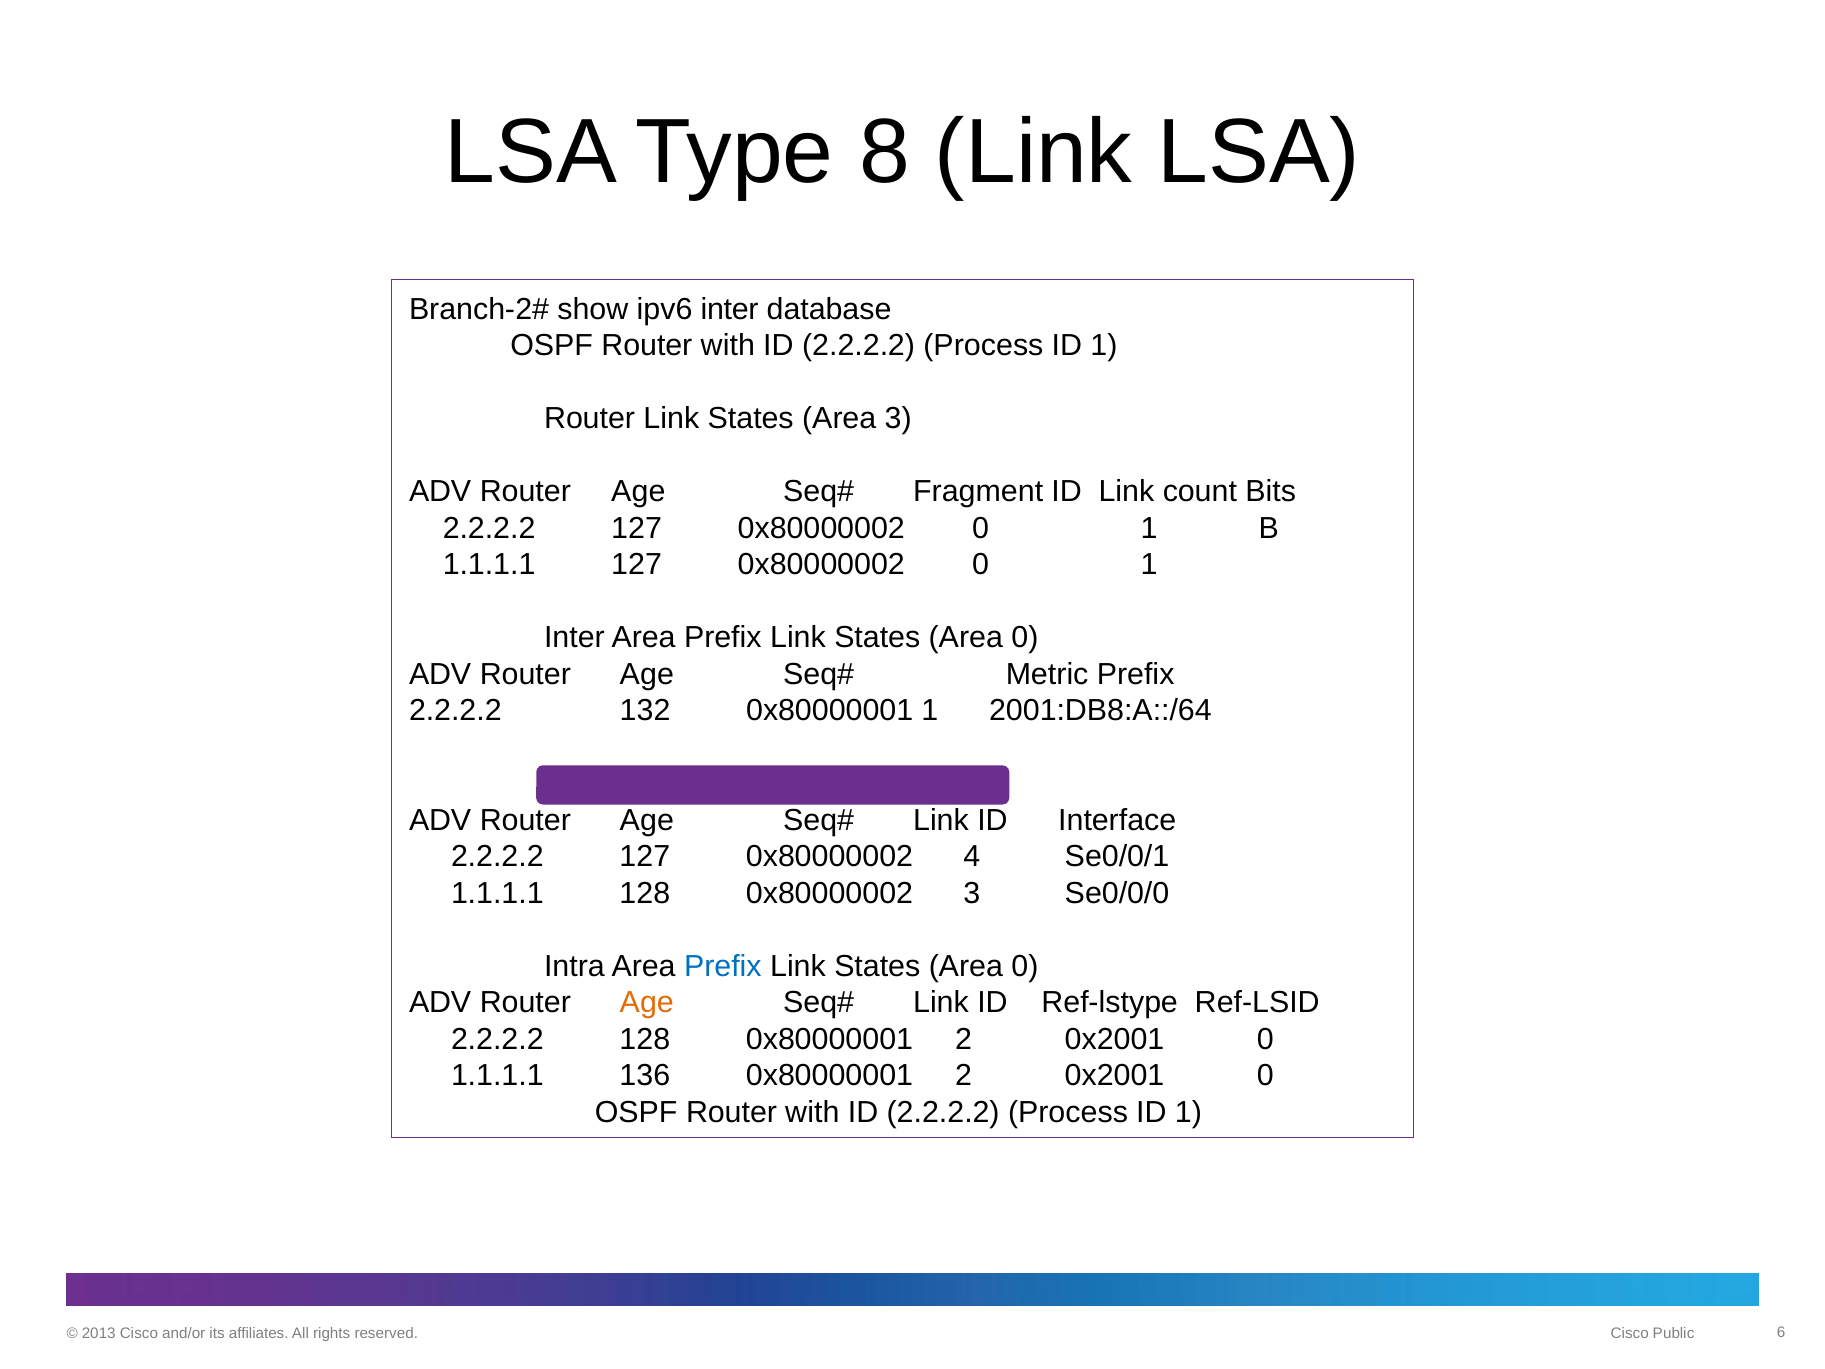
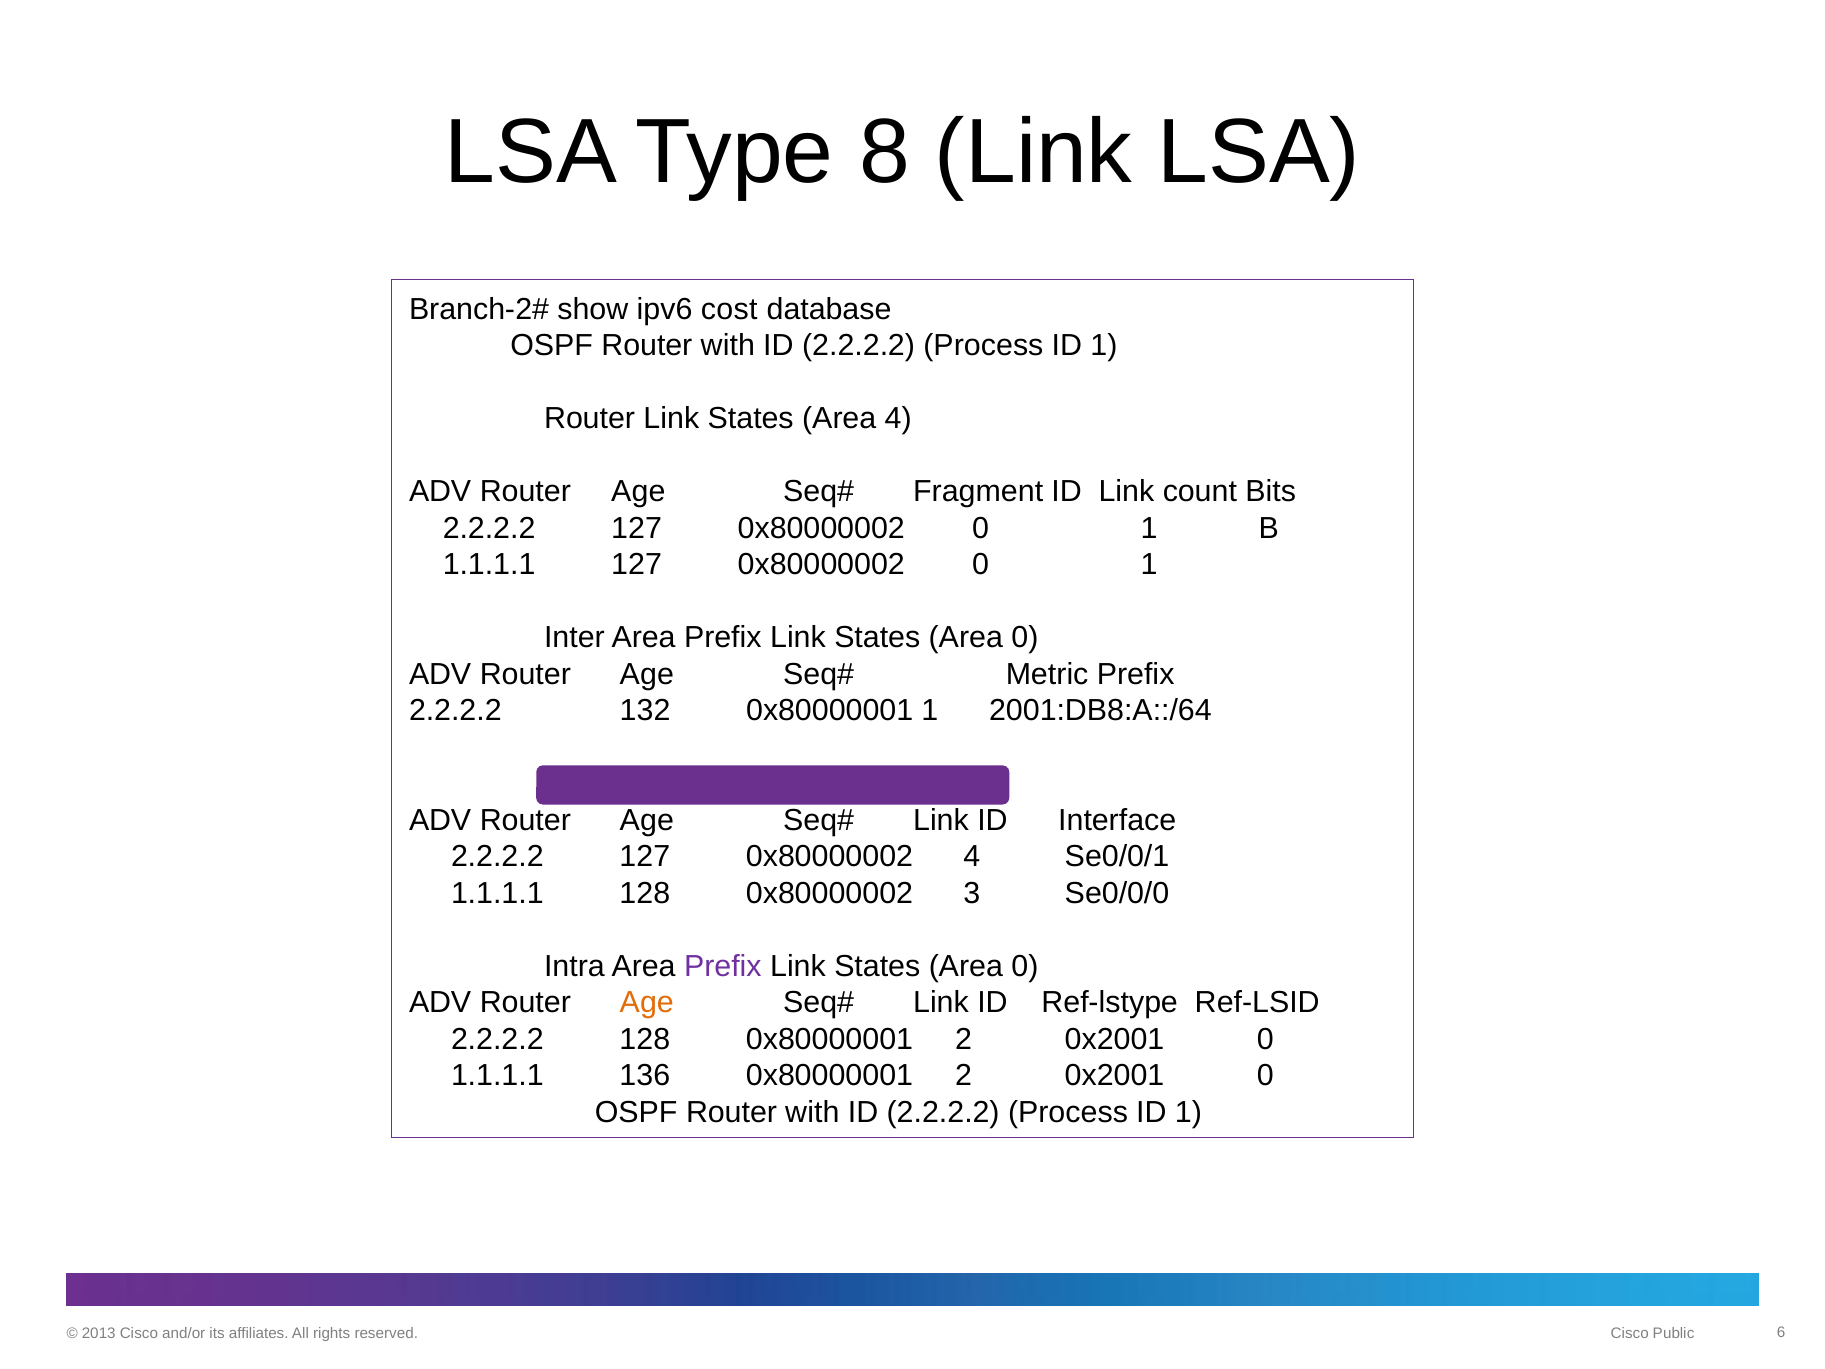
ipv6 inter: inter -> cost
Area 3: 3 -> 4
Prefix at (723, 966) colour: blue -> purple
